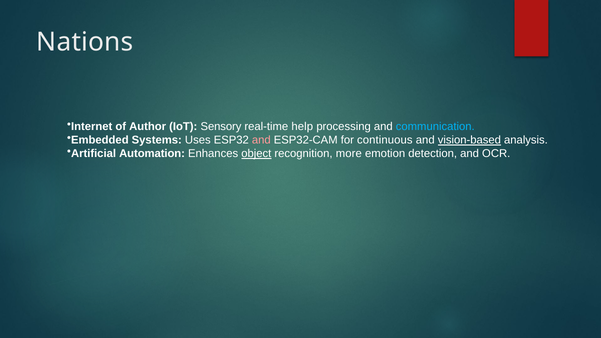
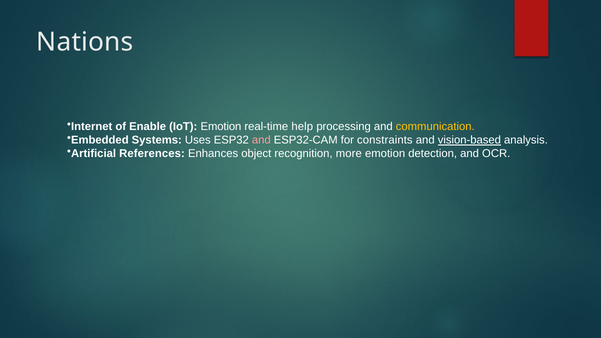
Author: Author -> Enable
IoT Sensory: Sensory -> Emotion
communication colour: light blue -> yellow
continuous: continuous -> constraints
Automation: Automation -> References
object underline: present -> none
